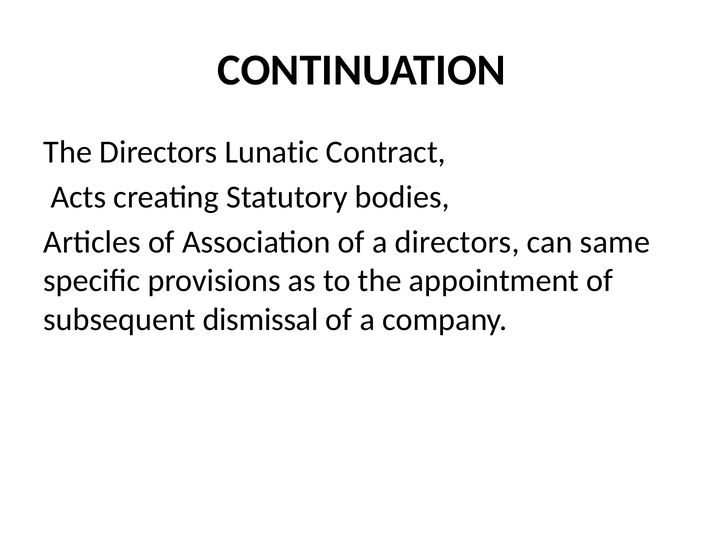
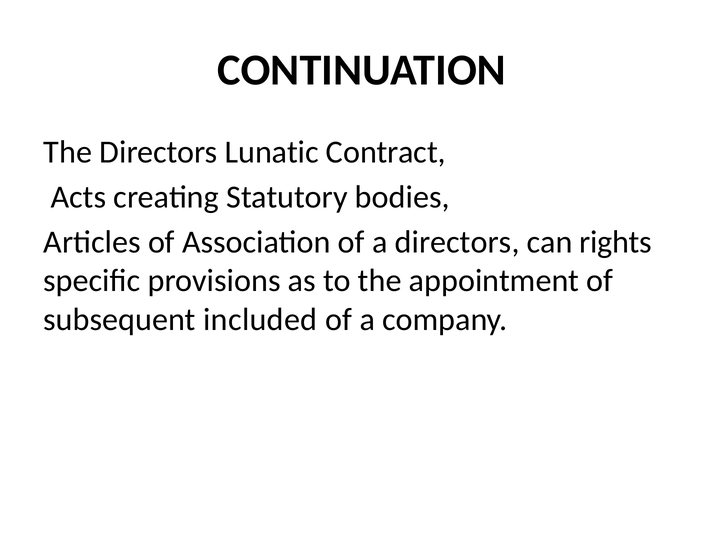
same: same -> rights
dismissal: dismissal -> included
